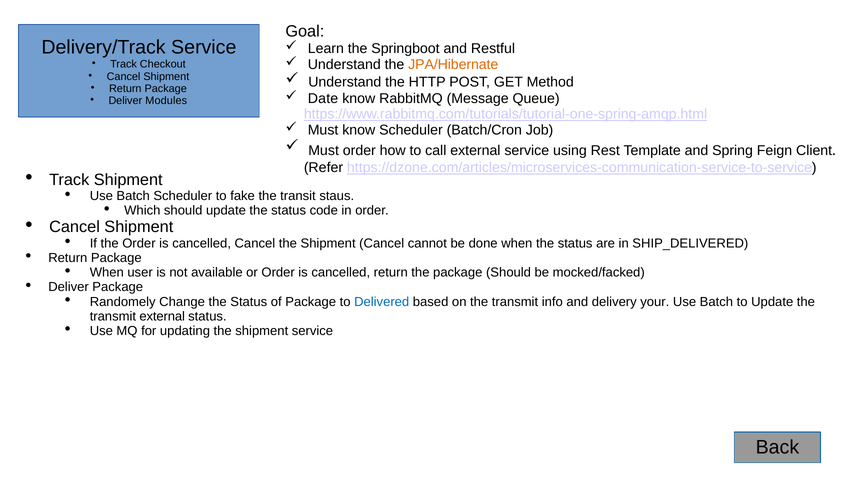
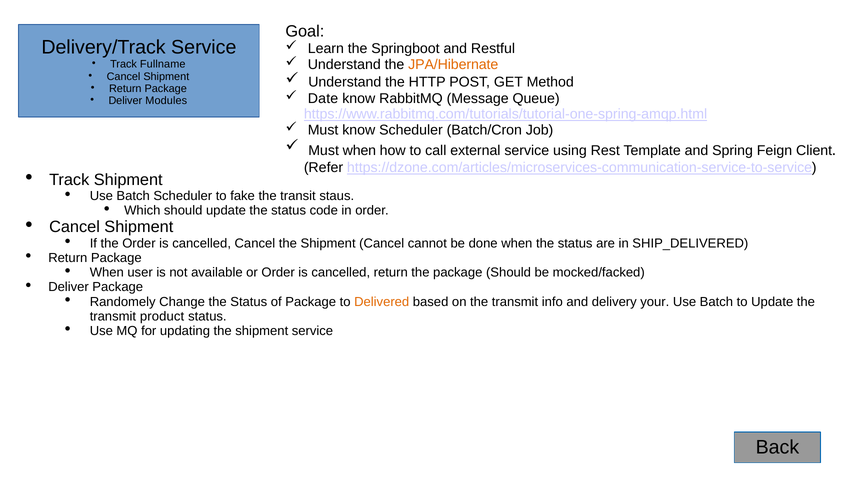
Checkout: Checkout -> Fullname
Must order: order -> when
Delivered colour: blue -> orange
transmit external: external -> product
